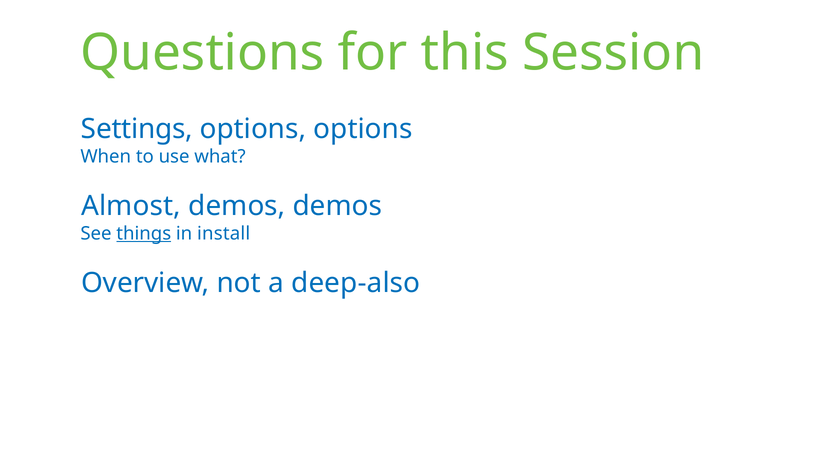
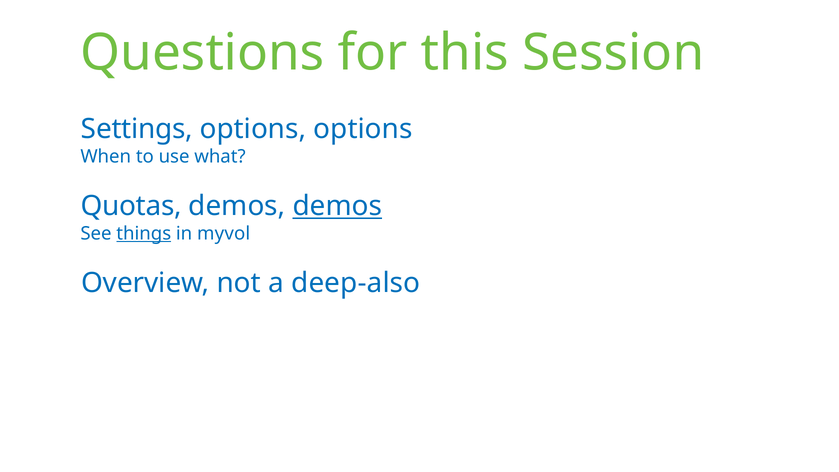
Almost: Almost -> Quotas
demos at (337, 206) underline: none -> present
install: install -> myvol
